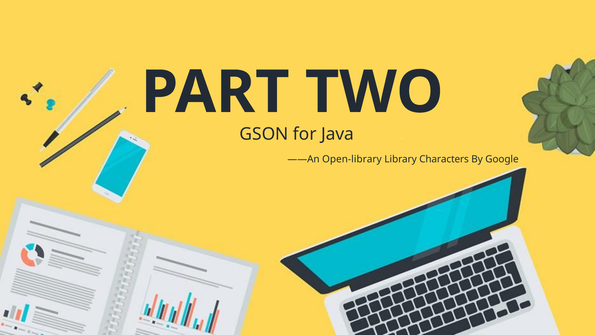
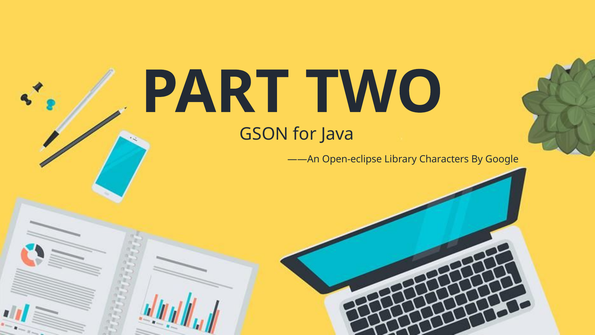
Open-library: Open-library -> Open-eclipse
